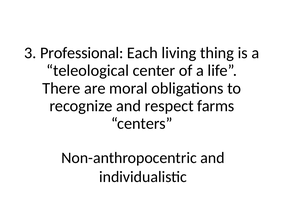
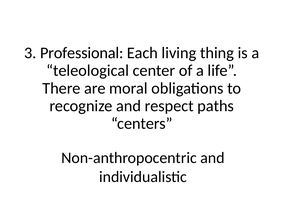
farms: farms -> paths
